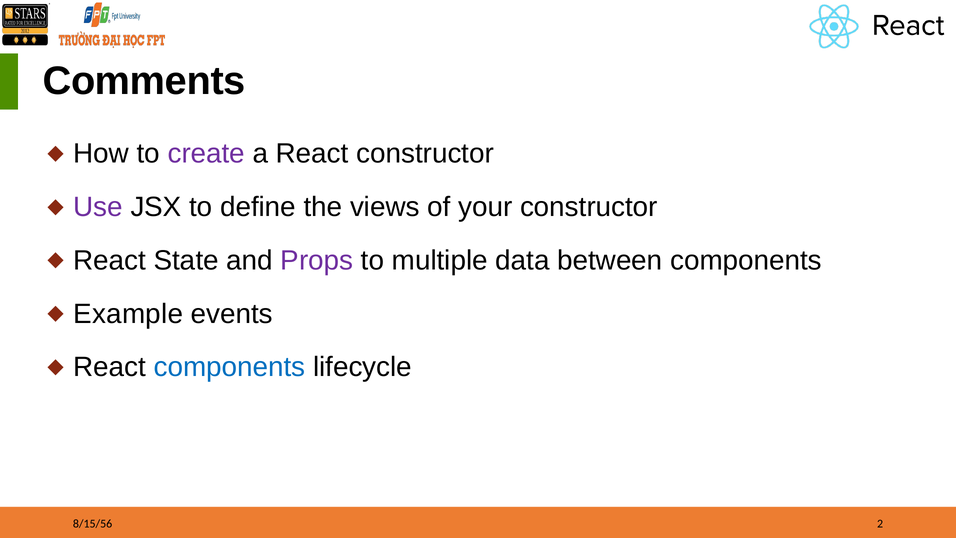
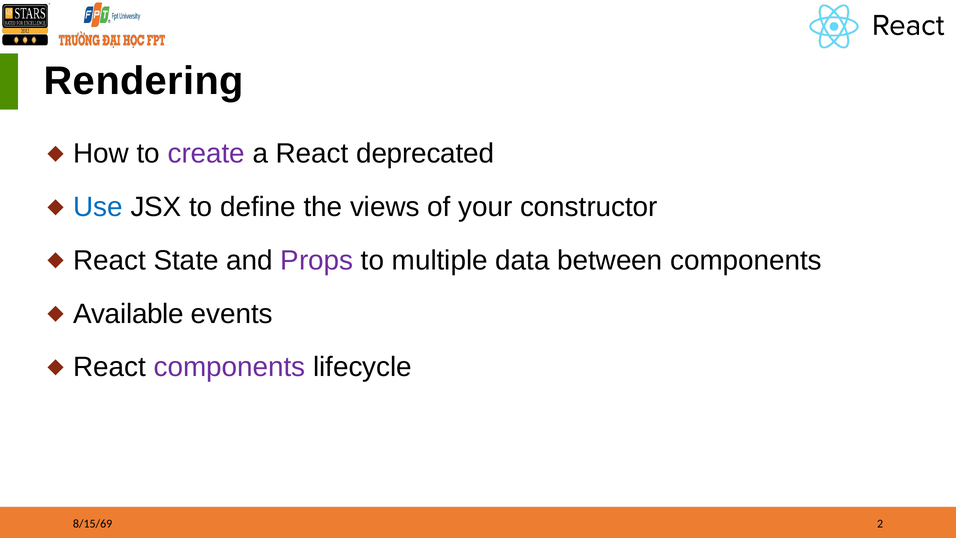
Comments: Comments -> Rendering
React constructor: constructor -> deprecated
Use colour: purple -> blue
Example: Example -> Available
components at (230, 367) colour: blue -> purple
8/15/56: 8/15/56 -> 8/15/69
